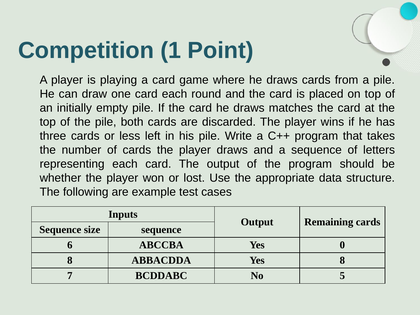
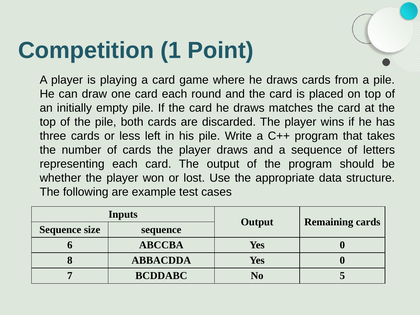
ABBACDDA Yes 8: 8 -> 0
